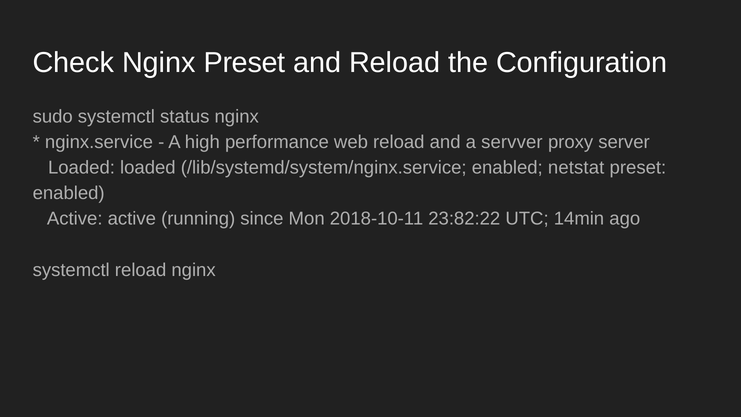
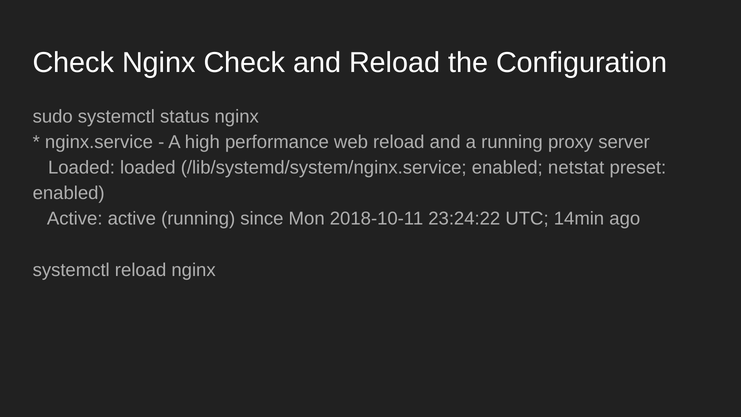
Nginx Preset: Preset -> Check
a servver: servver -> running
23:82:22: 23:82:22 -> 23:24:22
